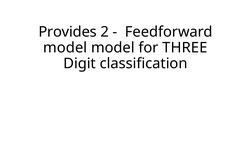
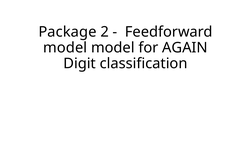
Provides: Provides -> Package
THREE: THREE -> AGAIN
